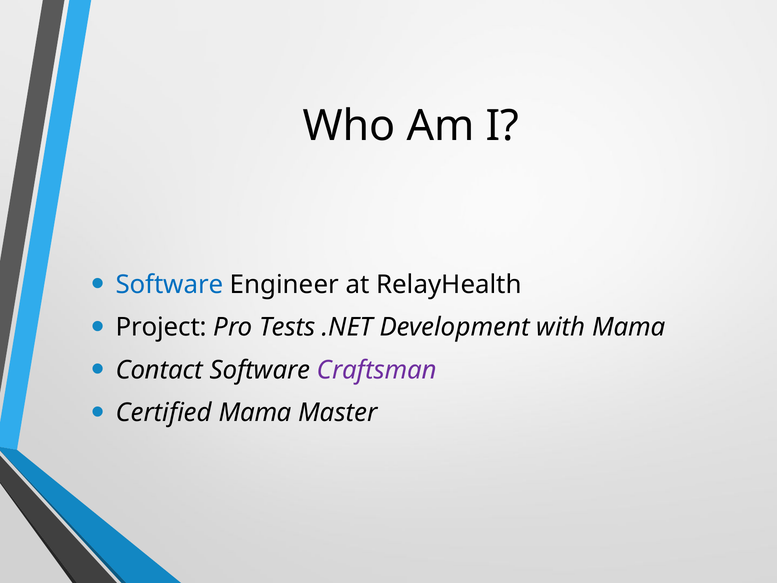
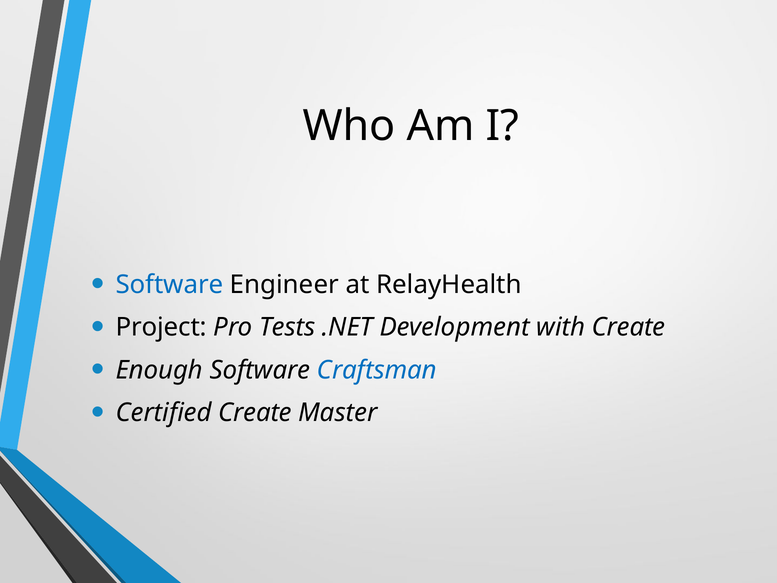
with Mama: Mama -> Create
Contact: Contact -> Enough
Craftsman colour: purple -> blue
Certified Mama: Mama -> Create
